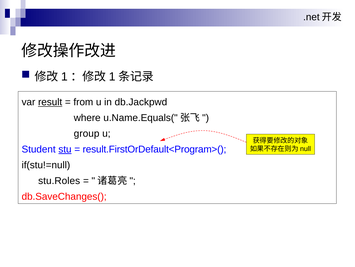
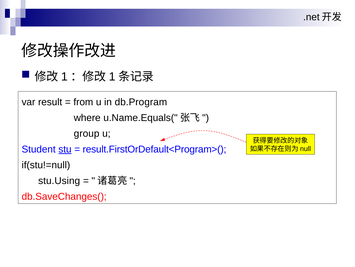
result underline: present -> none
db.Jackpwd: db.Jackpwd -> db.Program
stu.Roles: stu.Roles -> stu.Using
